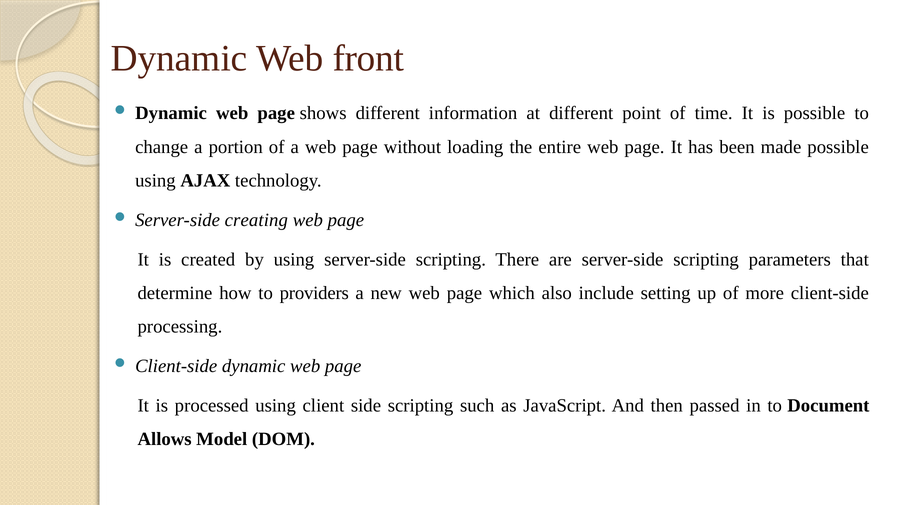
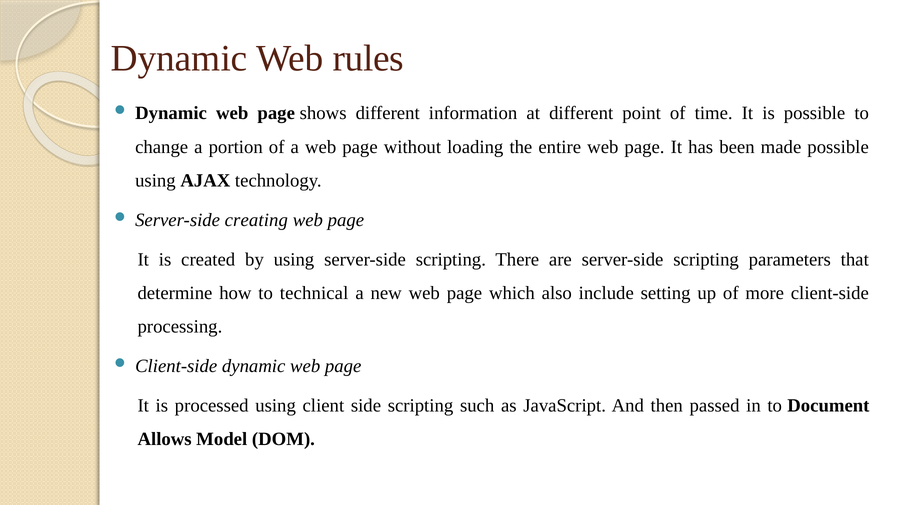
front: front -> rules
providers: providers -> technical
